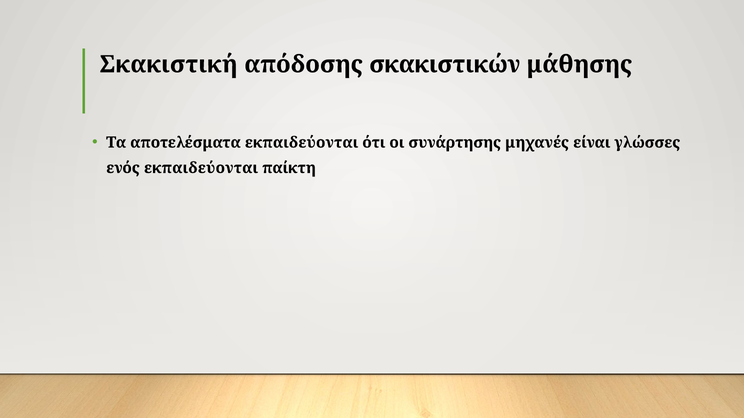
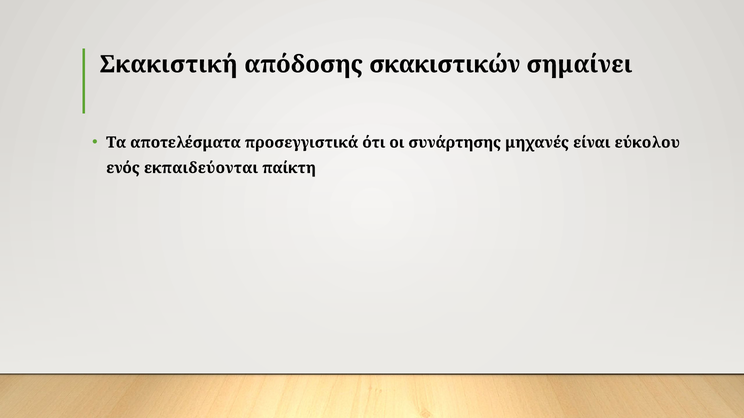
μάθησης: μάθησης -> σημαίνει
αποτελέσματα εκπαιδεύονται: εκπαιδεύονται -> προσεγγιστικά
γλώσσες: γλώσσες -> εύκολου
